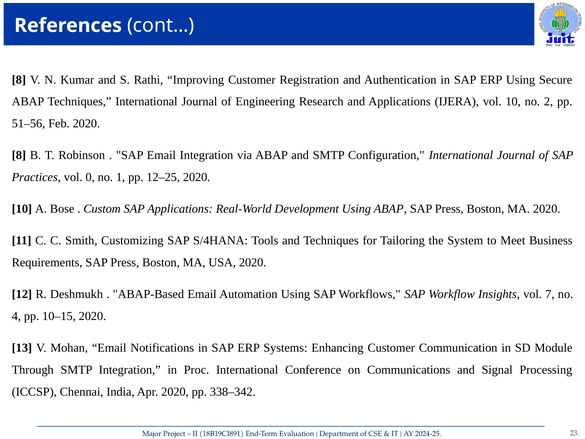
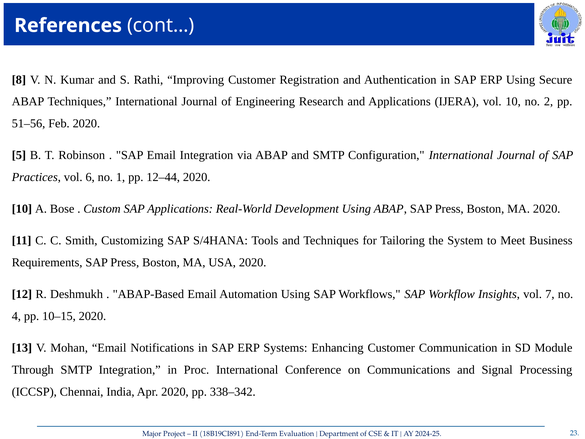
8 at (19, 155): 8 -> 5
0: 0 -> 6
12–25: 12–25 -> 12–44
